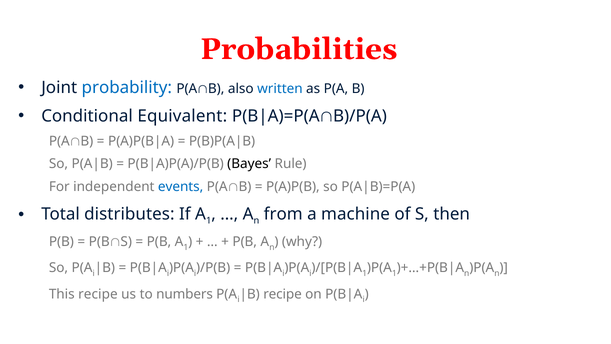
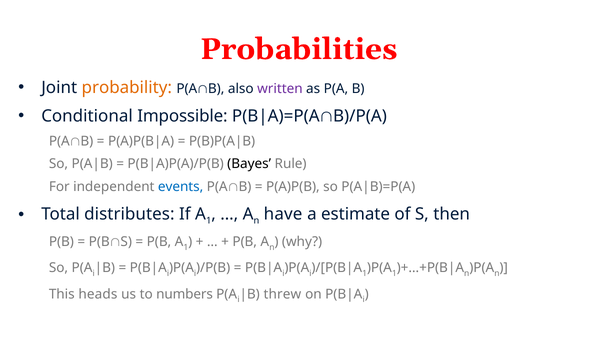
probability colour: blue -> orange
written colour: blue -> purple
Equivalent: Equivalent -> Impossible
from: from -> have
machine: machine -> estimate
This recipe: recipe -> heads
recipe at (283, 294): recipe -> threw
